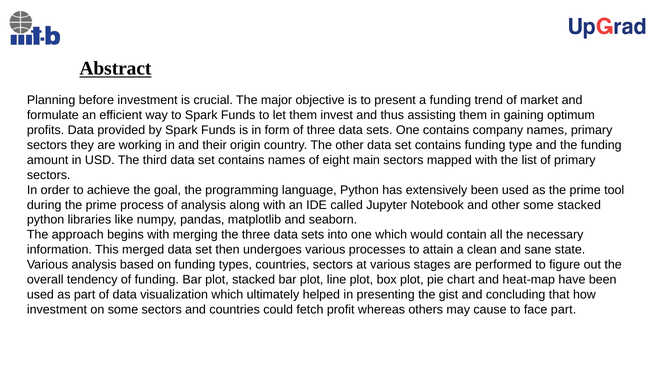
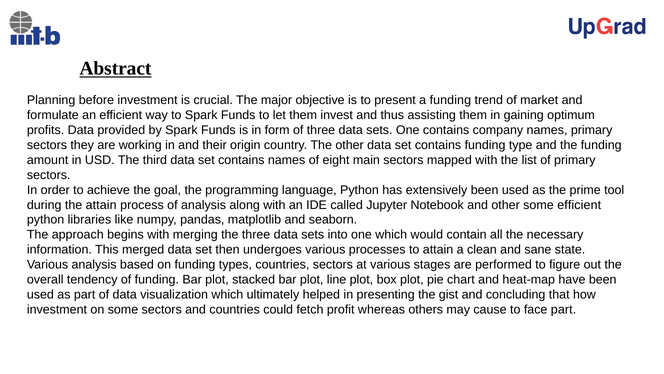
during the prime: prime -> attain
some stacked: stacked -> efficient
